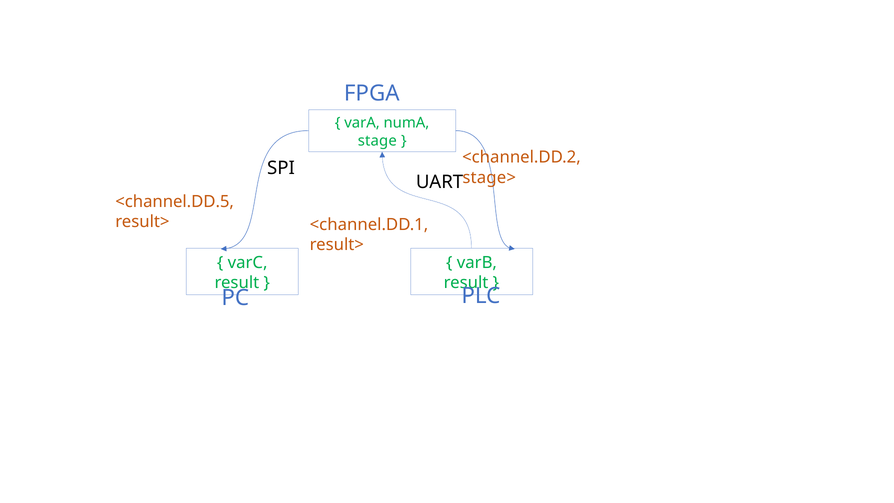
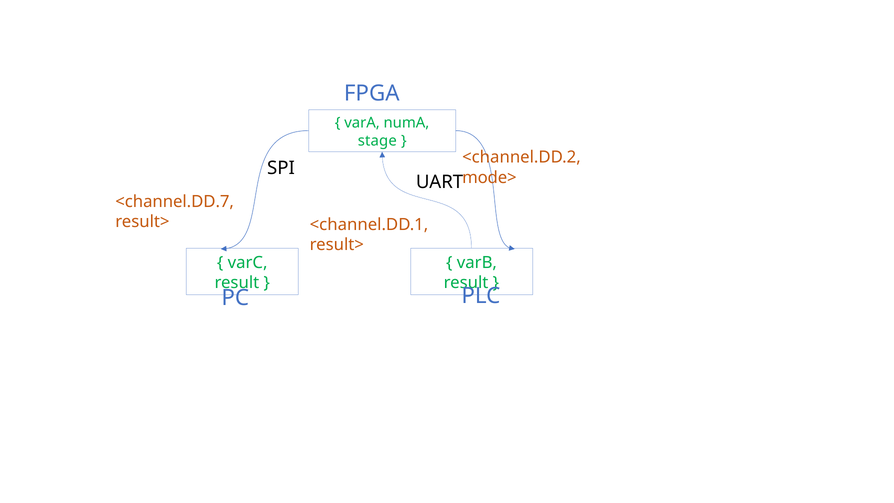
stage>: stage> -> mode>
<channel.DD.5: <channel.DD.5 -> <channel.DD.7
